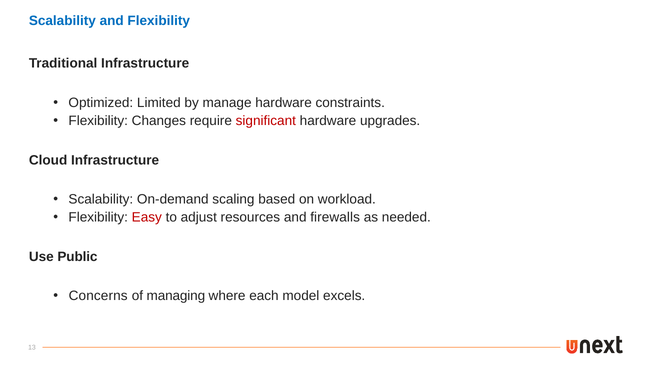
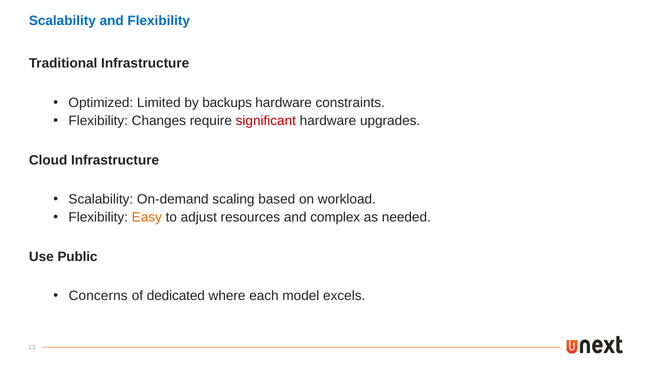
manage: manage -> backups
Easy colour: red -> orange
firewalls: firewalls -> complex
managing: managing -> dedicated
